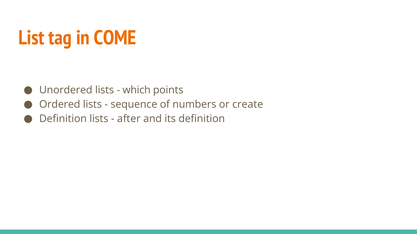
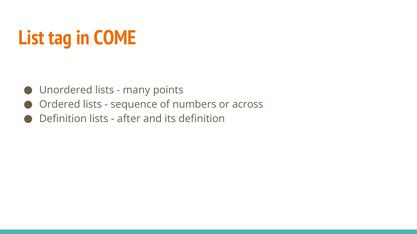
which: which -> many
create: create -> across
